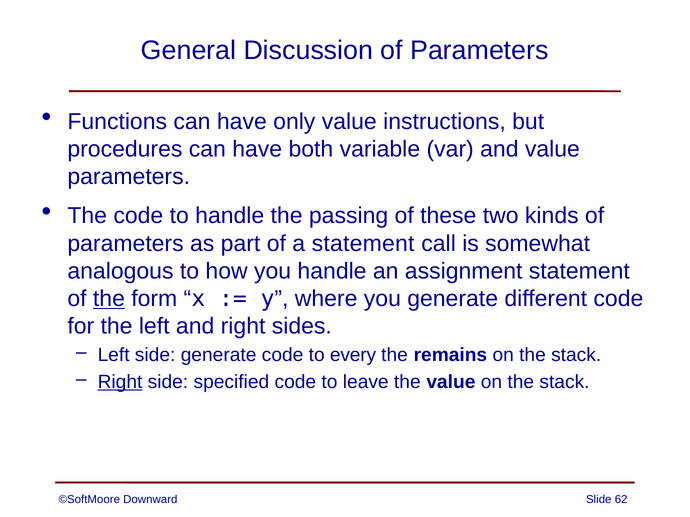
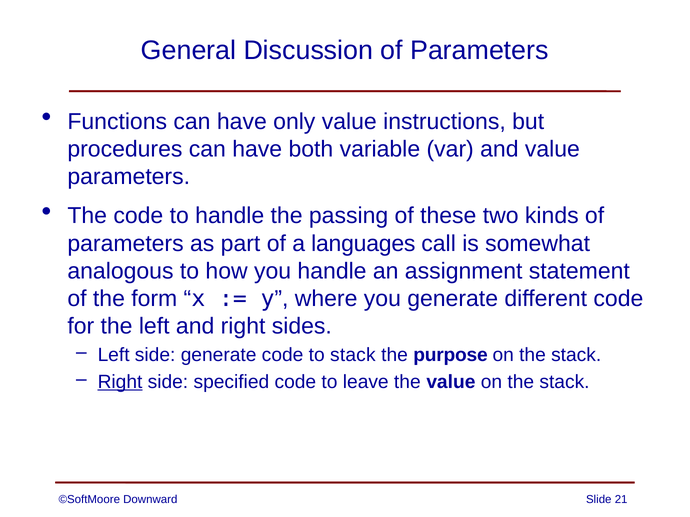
a statement: statement -> languages
the at (109, 299) underline: present -> none
to every: every -> stack
remains: remains -> purpose
62: 62 -> 21
